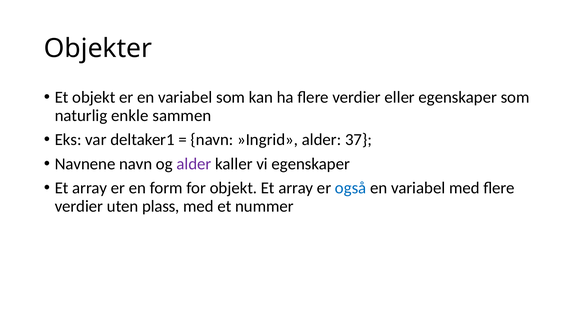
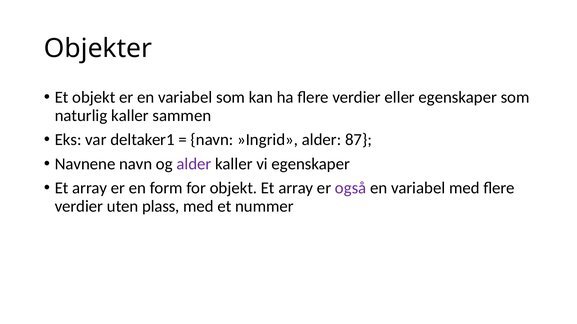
naturlig enkle: enkle -> kaller
37: 37 -> 87
også colour: blue -> purple
